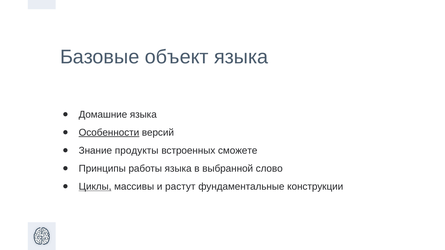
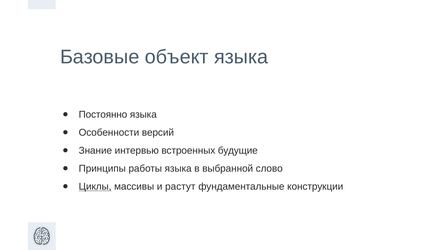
Домашние: Домашние -> Постоянно
Особенности underline: present -> none
продукты: продукты -> интервью
сможете: сможете -> будущие
